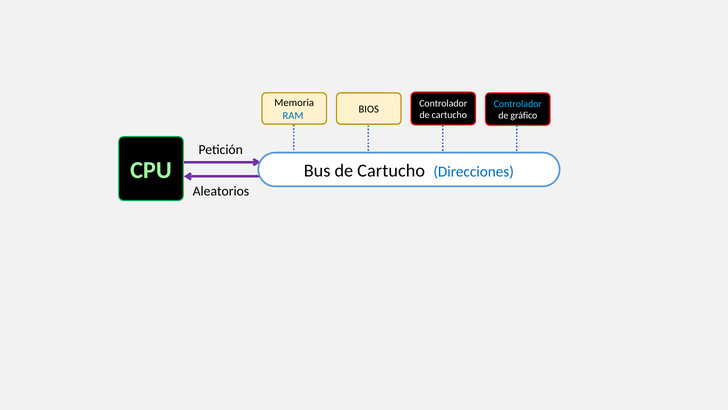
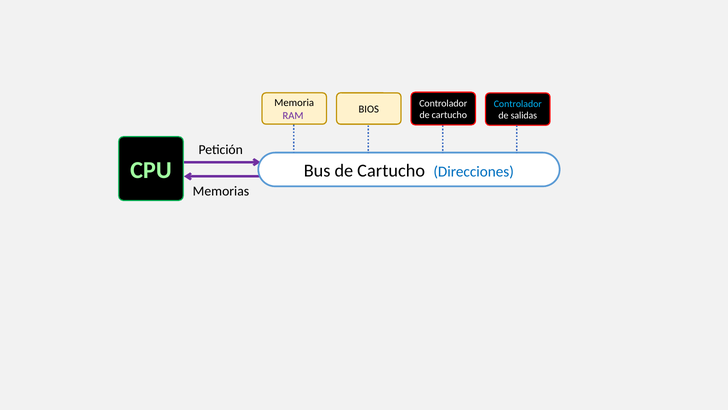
RAM colour: blue -> purple
gráfico: gráfico -> salidas
Aleatorios: Aleatorios -> Memorias
